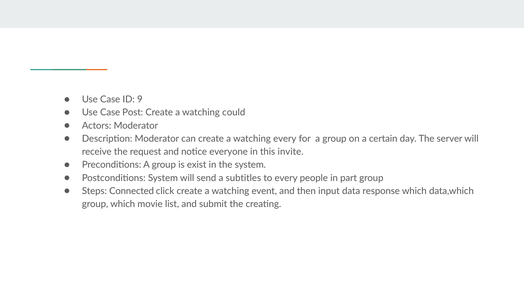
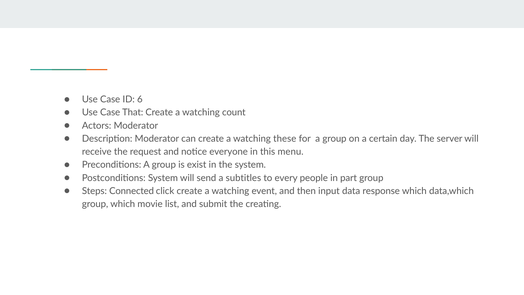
9: 9 -> 6
Post: Post -> That
could: could -> count
watching every: every -> these
invite: invite -> menu
